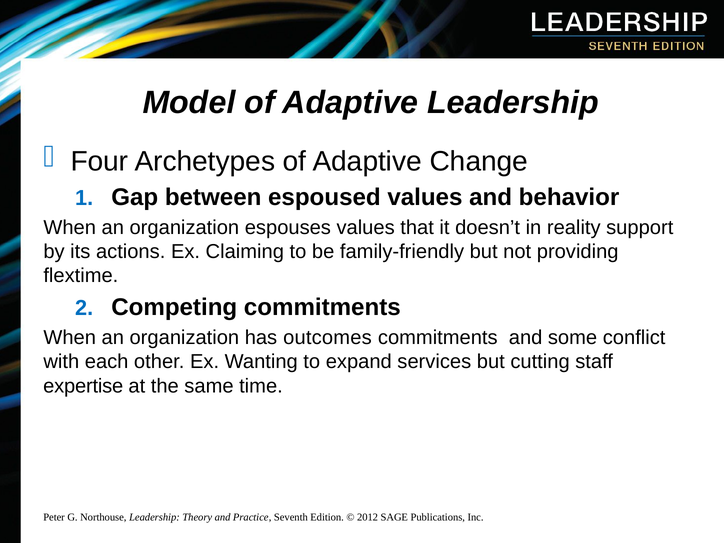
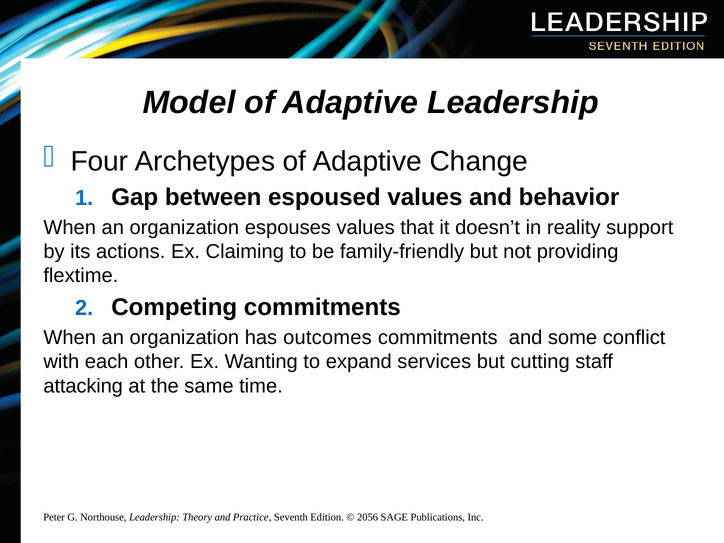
expertise: expertise -> attacking
2012: 2012 -> 2056
